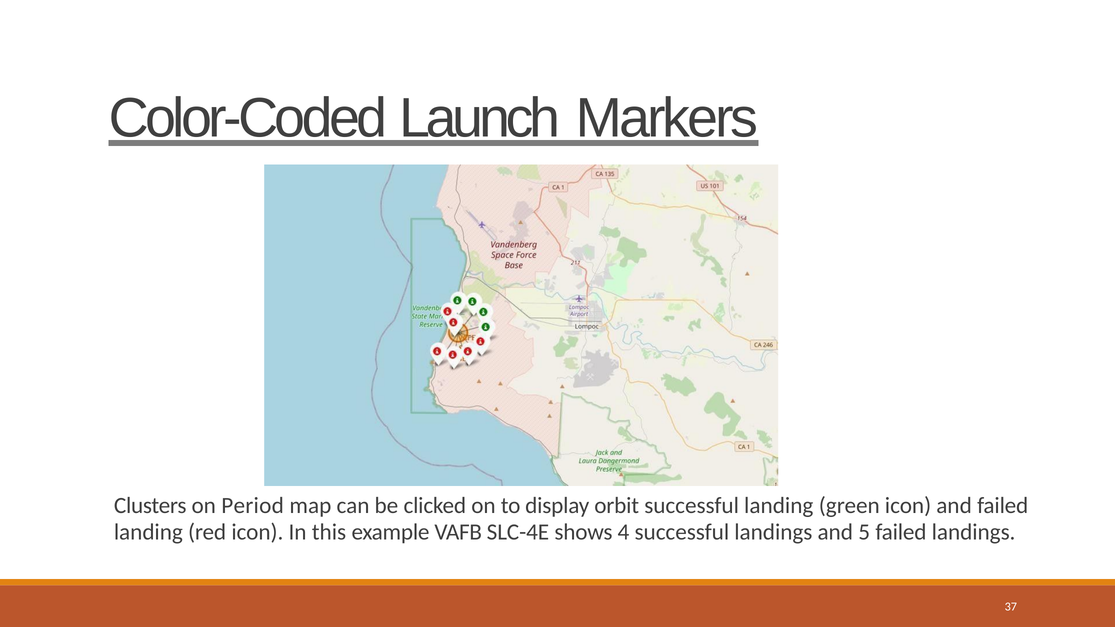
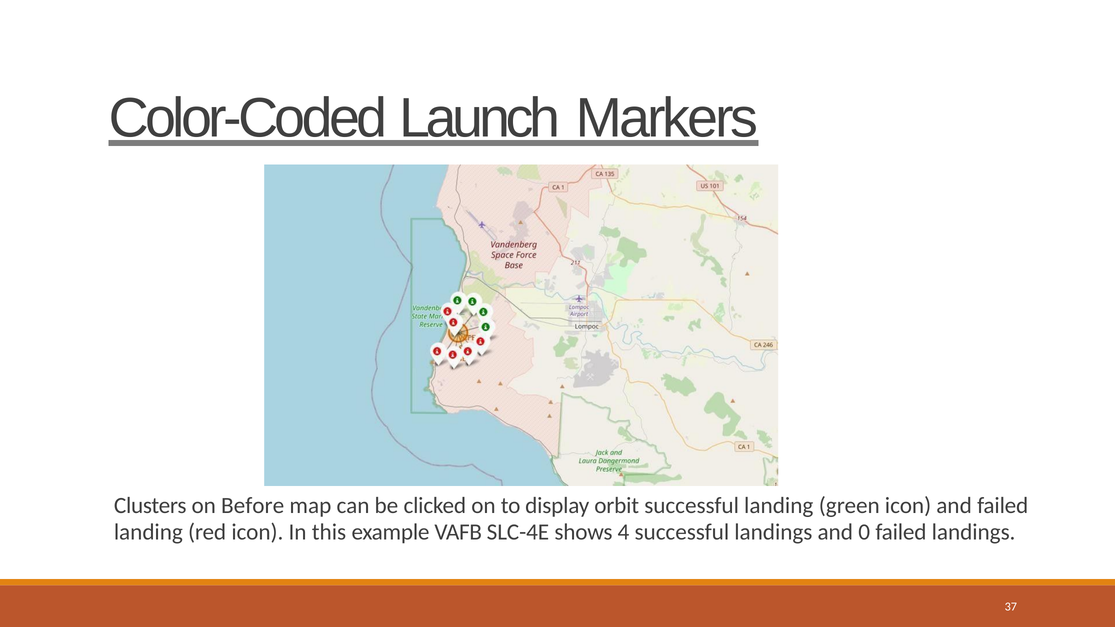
Period: Period -> Before
5: 5 -> 0
